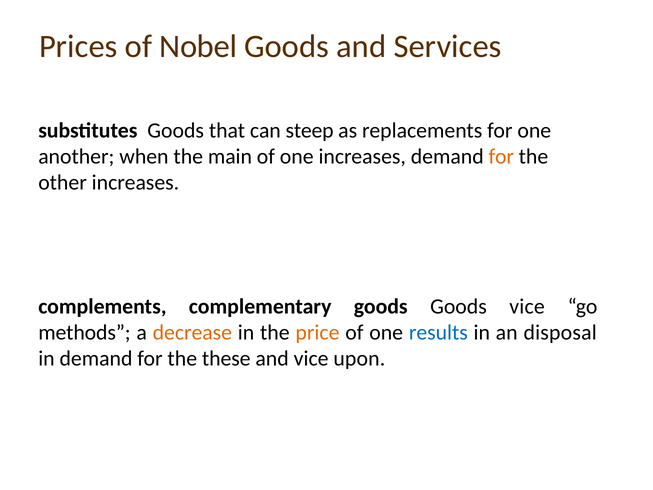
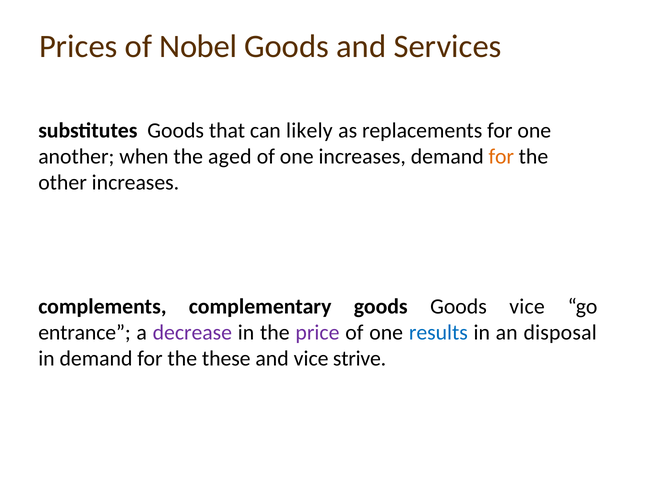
steep: steep -> likely
main: main -> aged
methods: methods -> entrance
decrease colour: orange -> purple
price colour: orange -> purple
upon: upon -> strive
